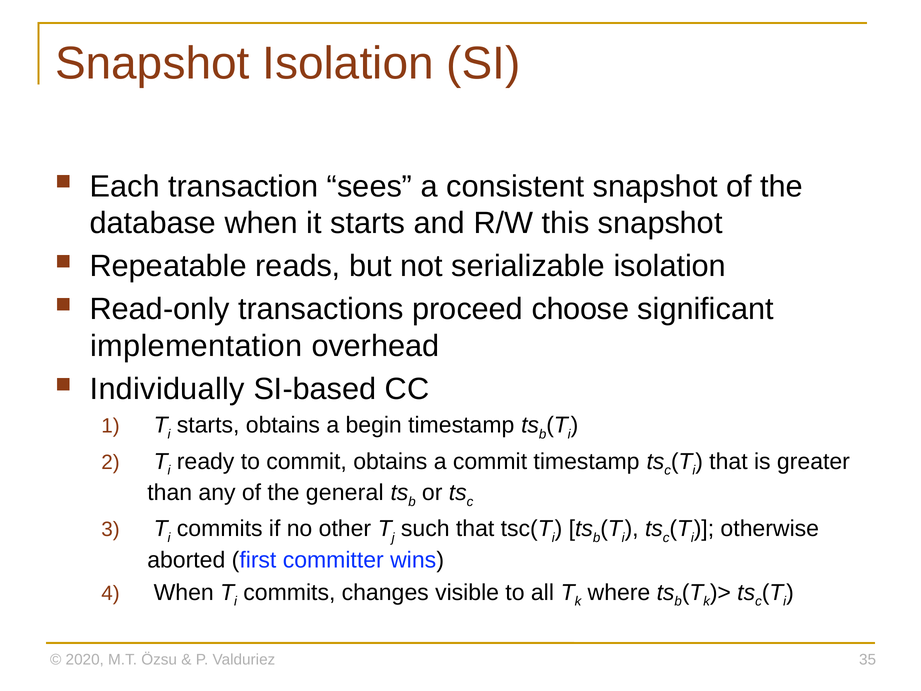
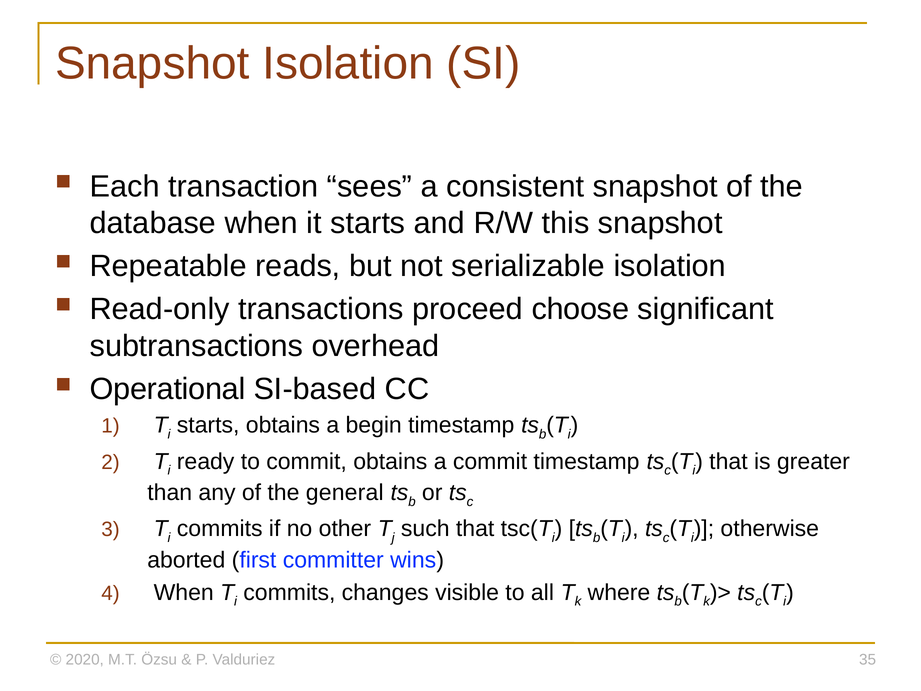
implementation: implementation -> subtransactions
Individually: Individually -> Operational
